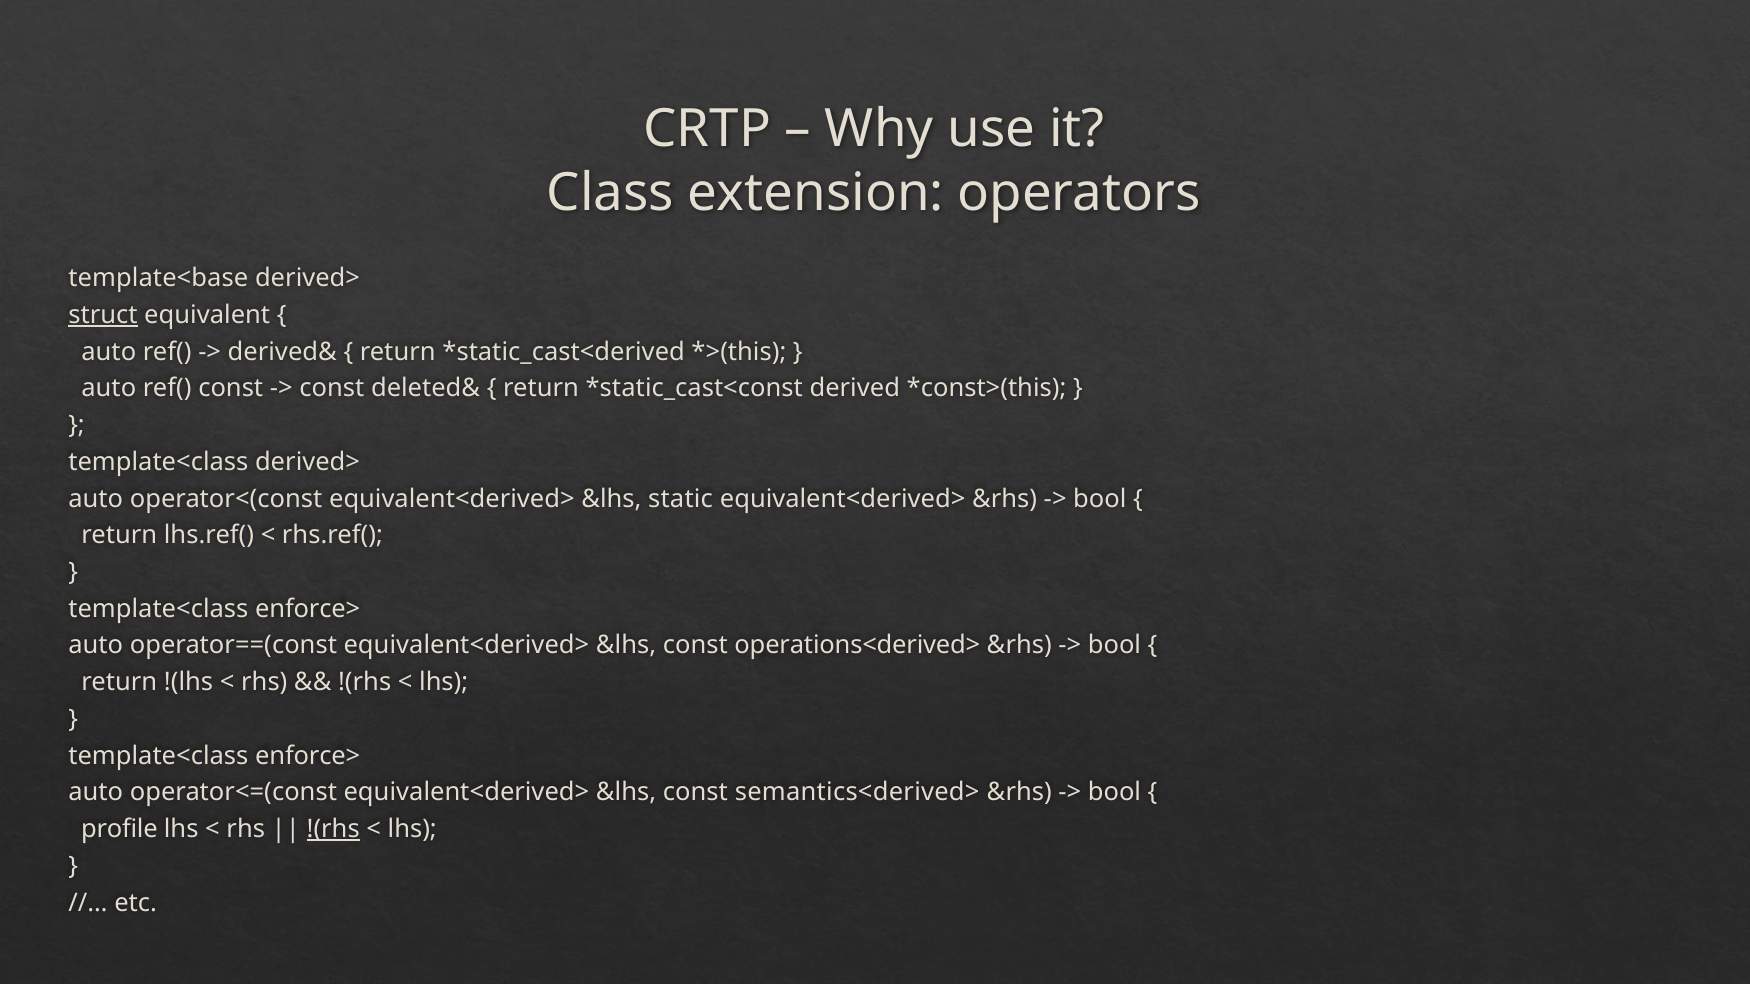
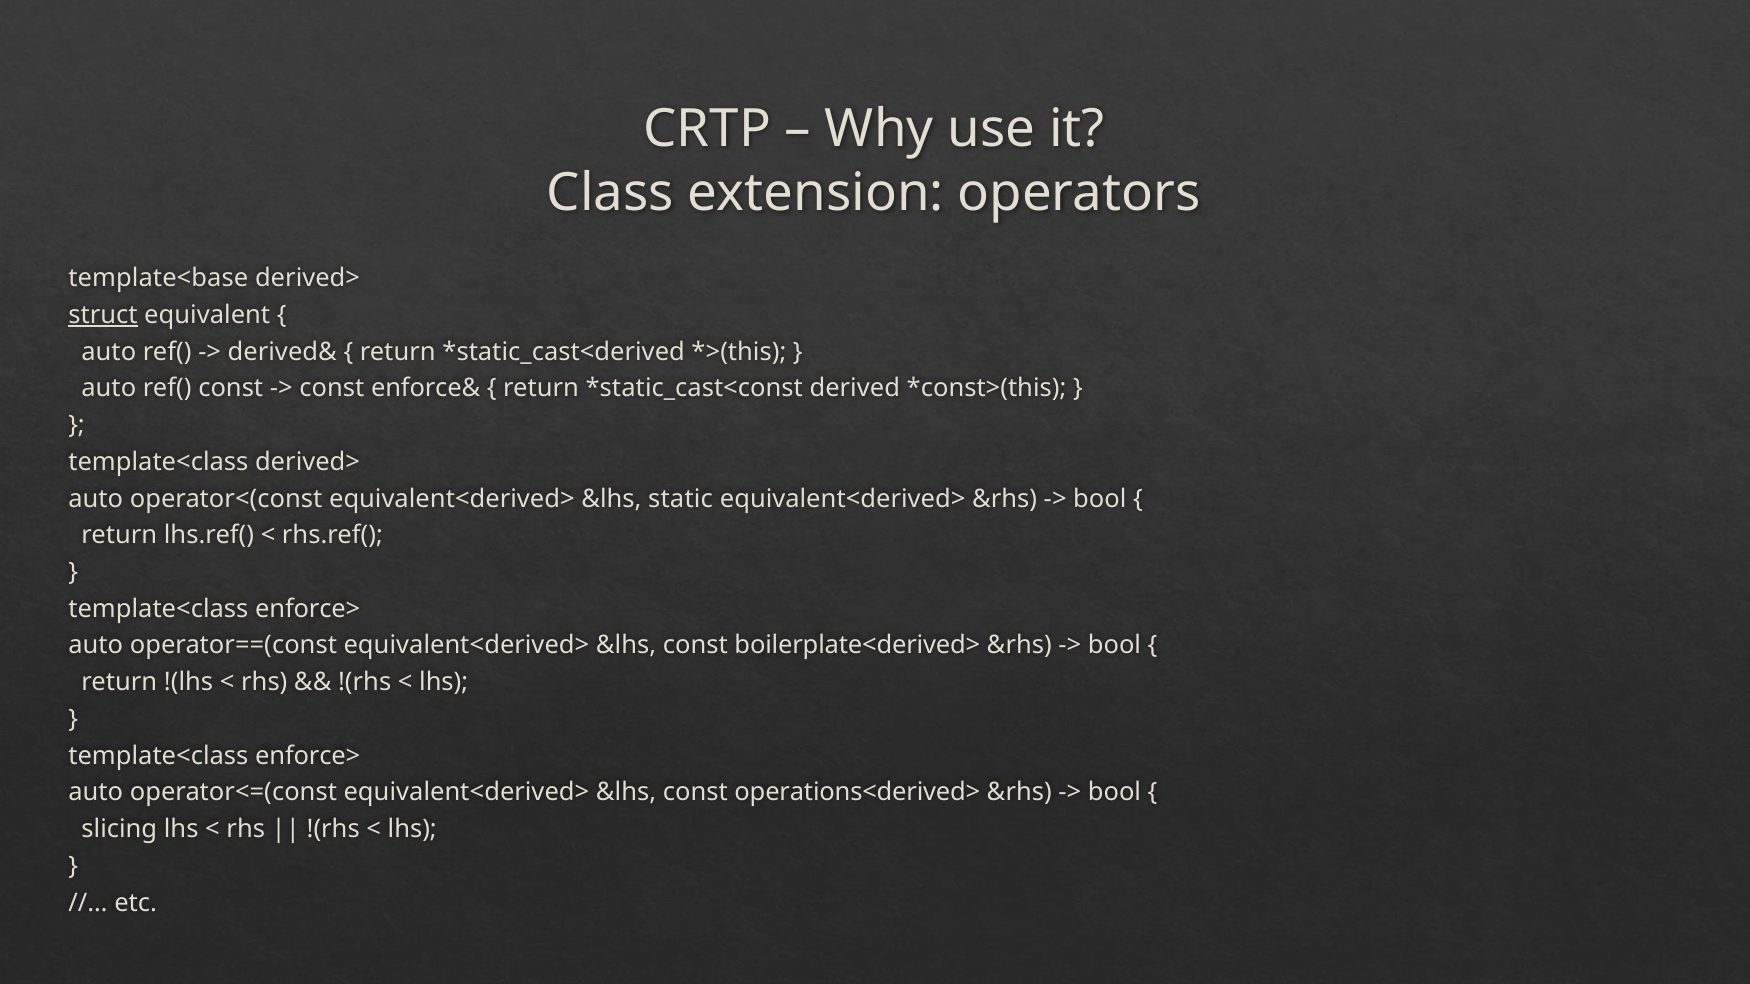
deleted&: deleted& -> enforce&
operations<derived>: operations<derived> -> boilerplate<derived>
semantics<derived>: semantics<derived> -> operations<derived>
profile: profile -> slicing
!(rhs at (333, 830) underline: present -> none
